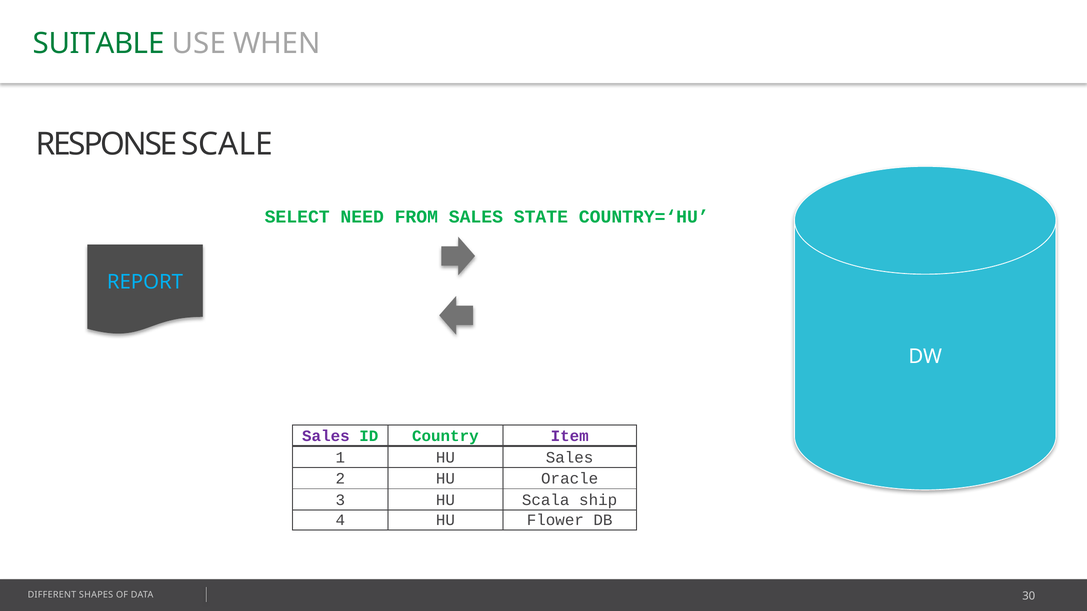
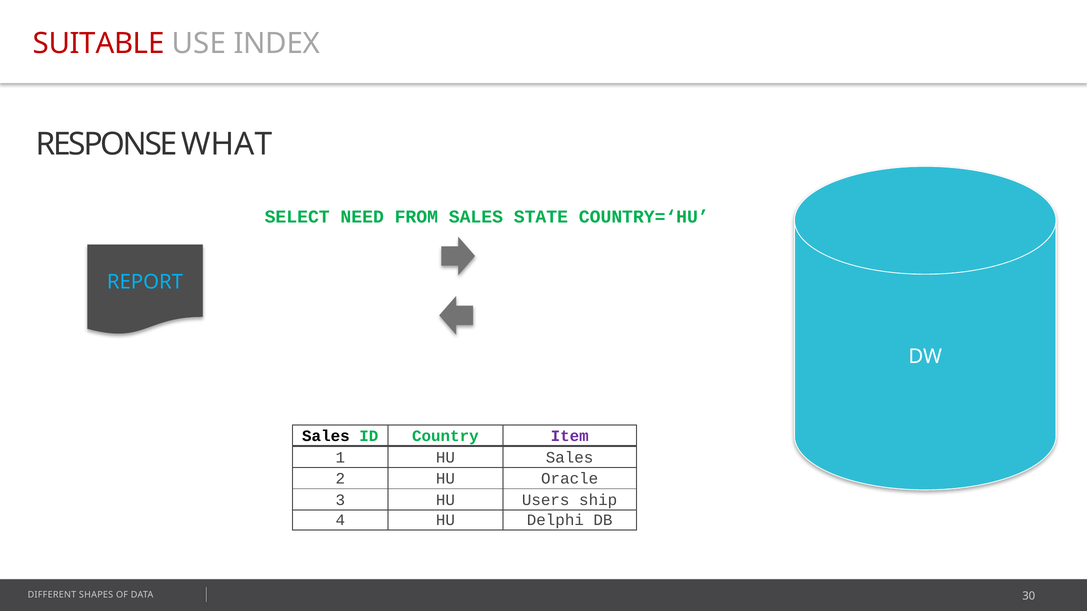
SUITABLE colour: green -> red
WHEN: WHEN -> INDEX
SCALE: SCALE -> WHAT
Sales at (326, 437) colour: purple -> black
Scala: Scala -> Users
Flower: Flower -> Delphi
